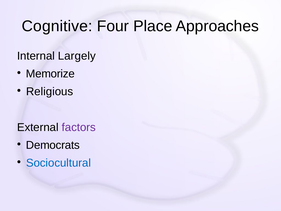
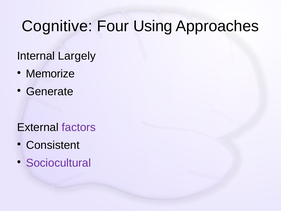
Place: Place -> Using
Religious: Religious -> Generate
Democrats: Democrats -> Consistent
Sociocultural colour: blue -> purple
